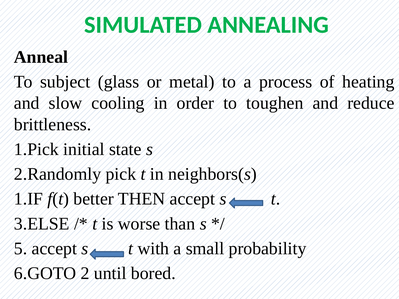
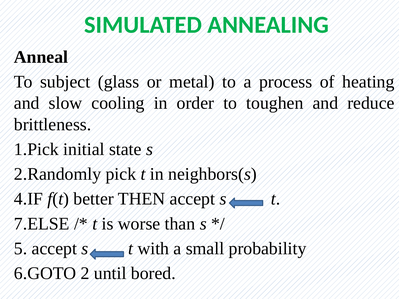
1.IF: 1.IF -> 4.IF
3.ELSE: 3.ELSE -> 7.ELSE
